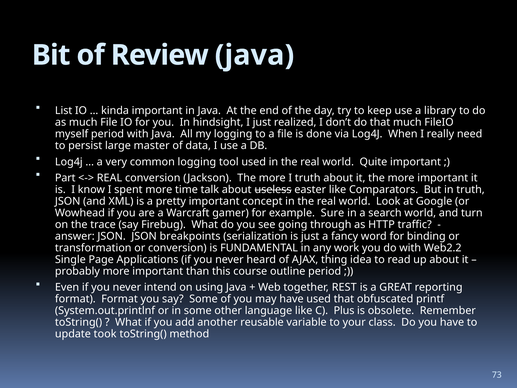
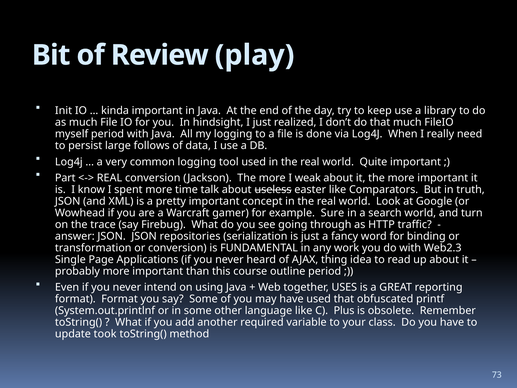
Review java: java -> play
List: List -> Init
master: master -> follows
I truth: truth -> weak
breakpoints: breakpoints -> repositories
Web2.2: Web2.2 -> Web2.3
REST: REST -> USES
reusable: reusable -> required
